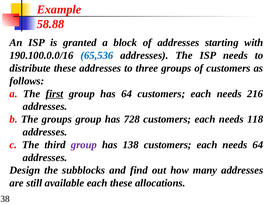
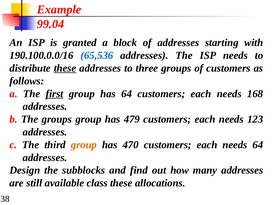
58.88: 58.88 -> 99.04
these at (65, 68) underline: none -> present
216: 216 -> 168
728: 728 -> 479
118: 118 -> 123
group at (84, 145) colour: purple -> orange
138: 138 -> 470
available each: each -> class
